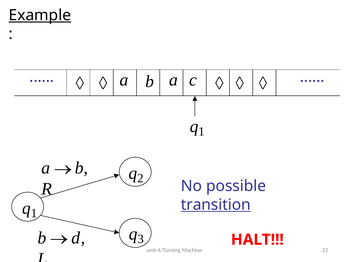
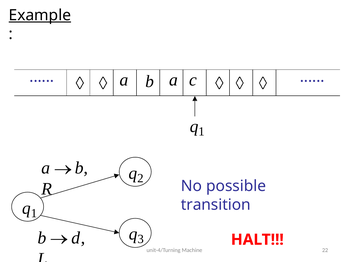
transition underline: present -> none
